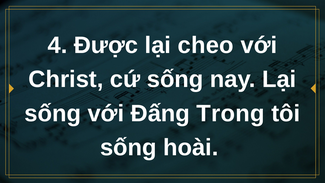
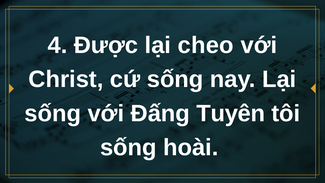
Trong: Trong -> Tuyên
